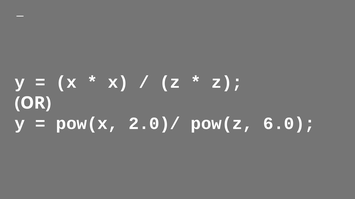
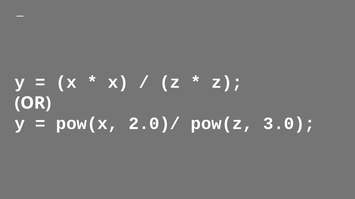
6.0: 6.0 -> 3.0
